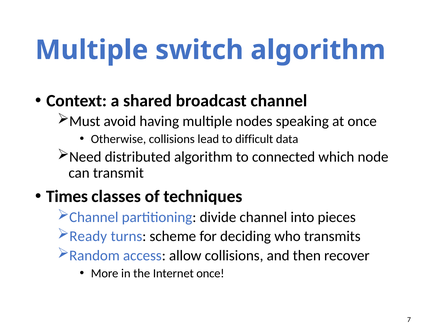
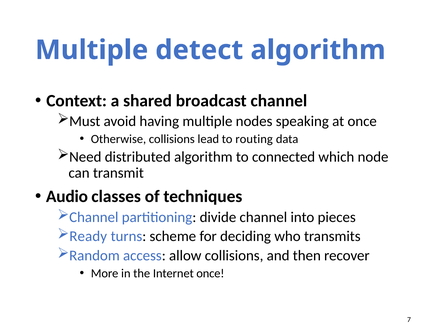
switch: switch -> detect
difficult: difficult -> routing
Times: Times -> Audio
